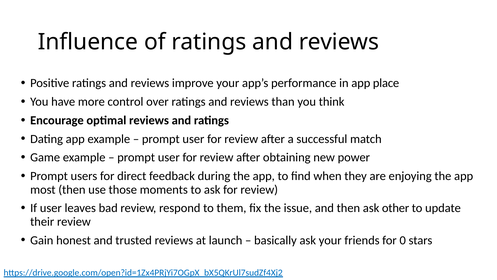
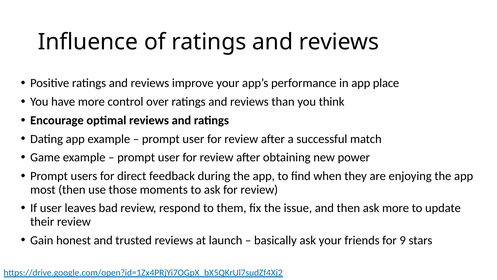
ask other: other -> more
0: 0 -> 9
